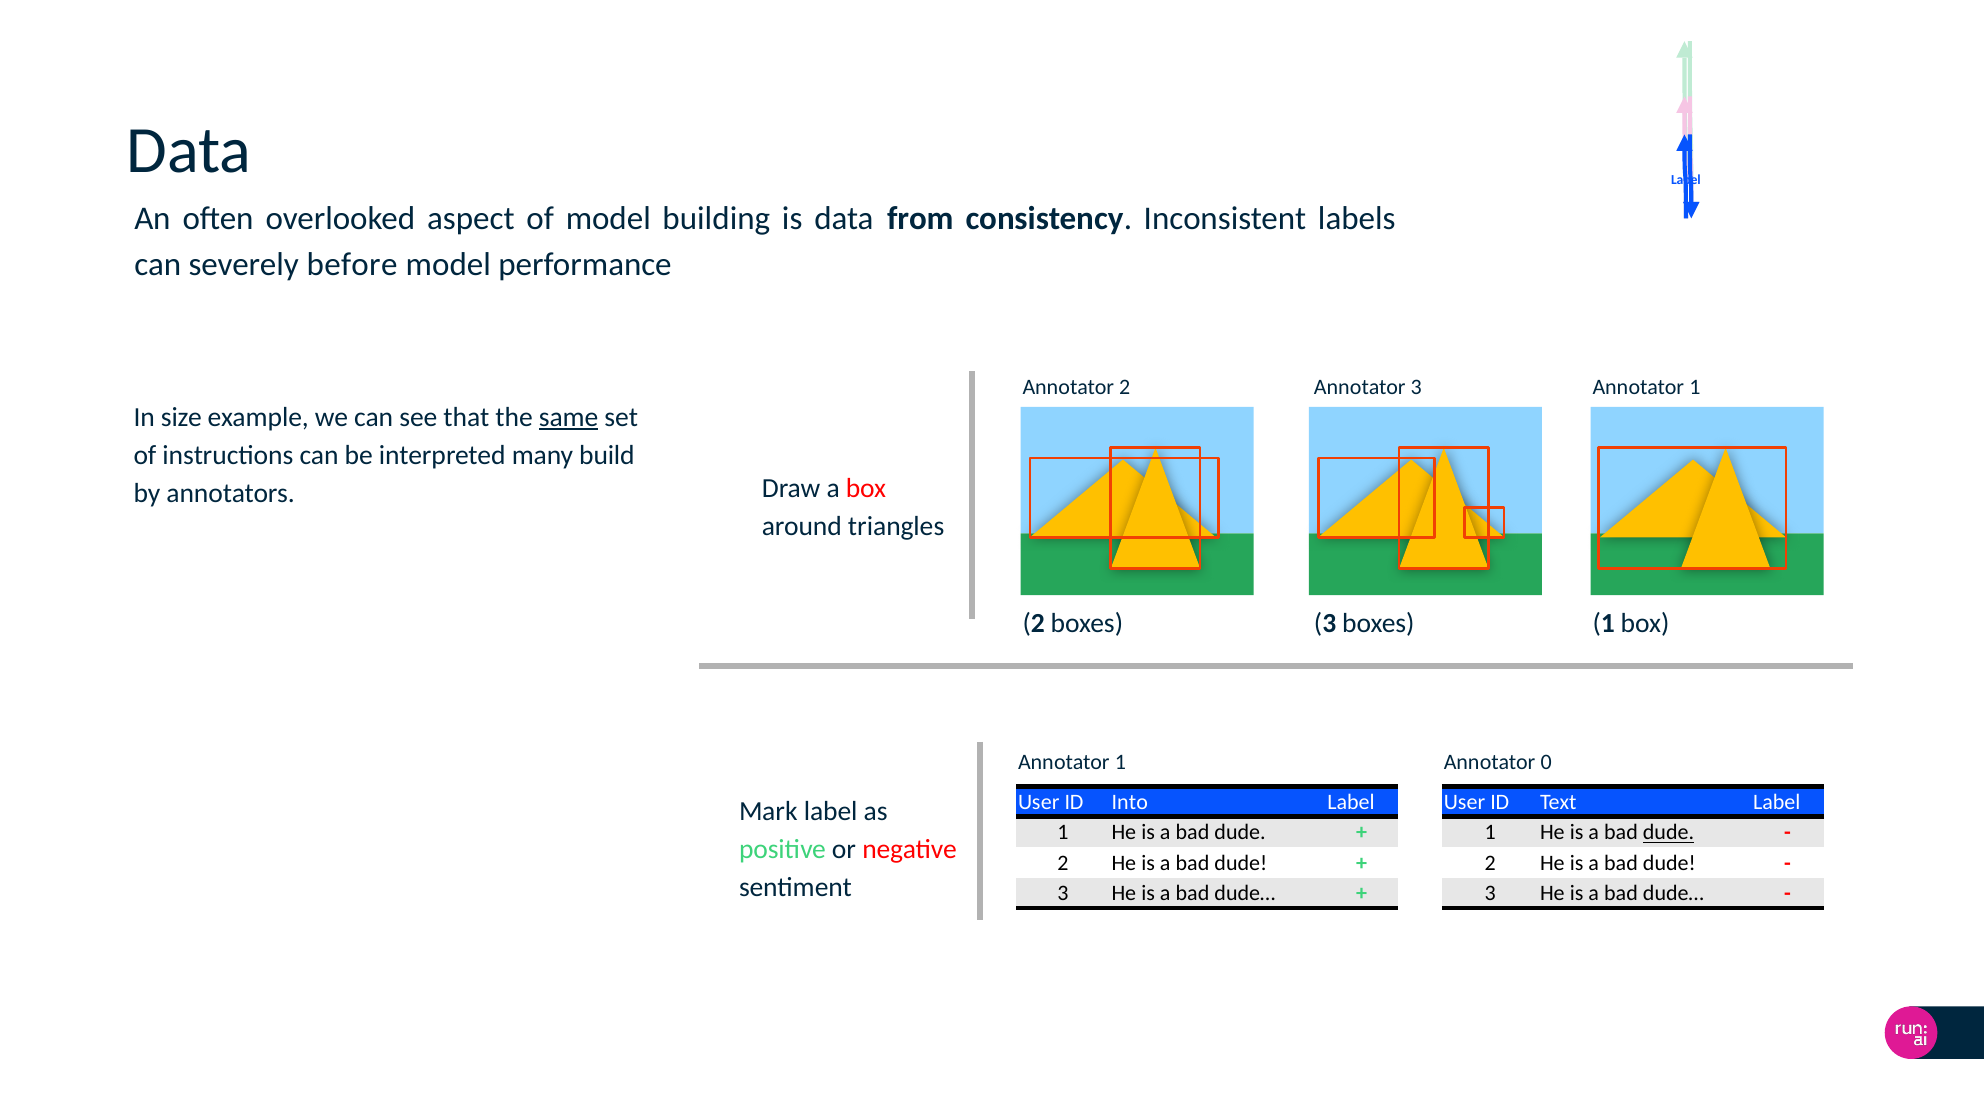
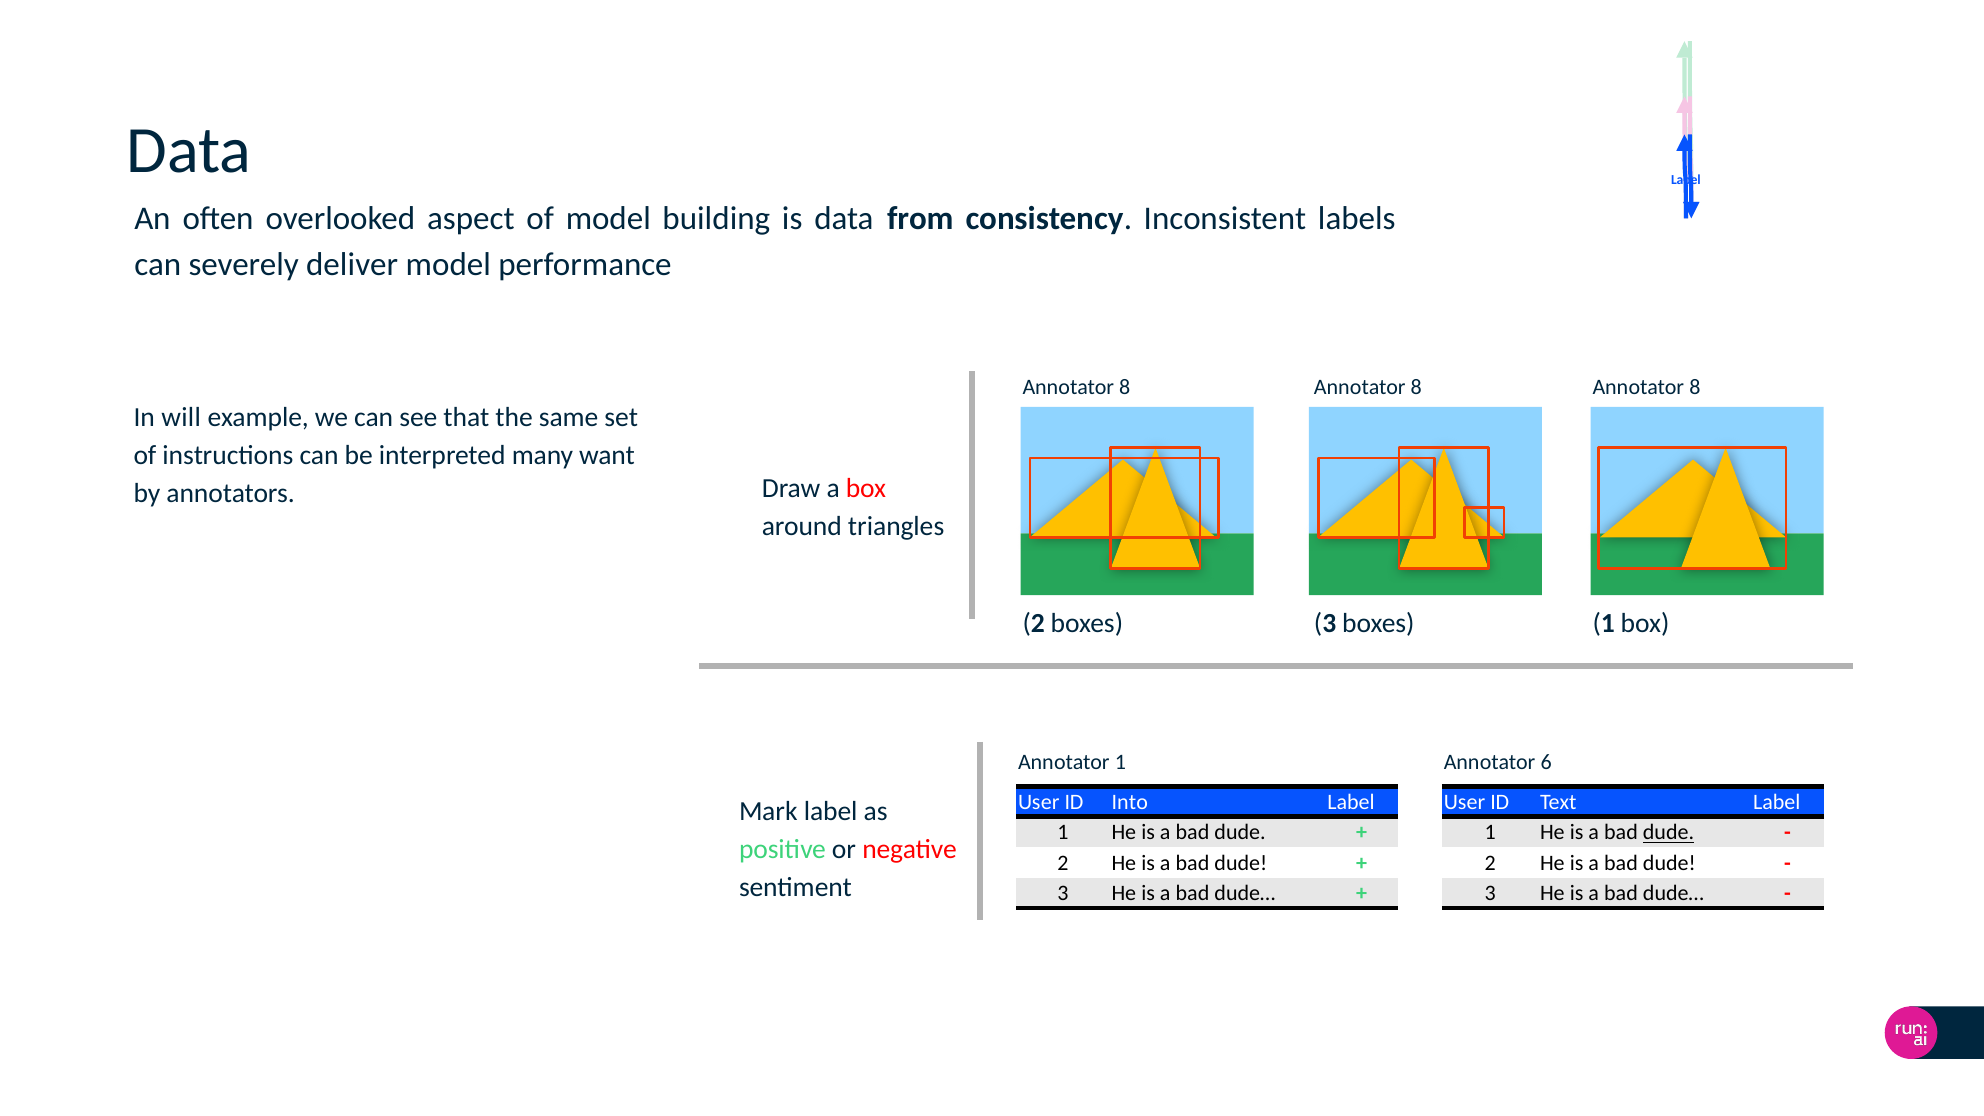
before: before -> deliver
2 at (1125, 387): 2 -> 8
3 at (1416, 387): 3 -> 8
1 at (1695, 387): 1 -> 8
size: size -> will
same underline: present -> none
build: build -> want
0: 0 -> 6
